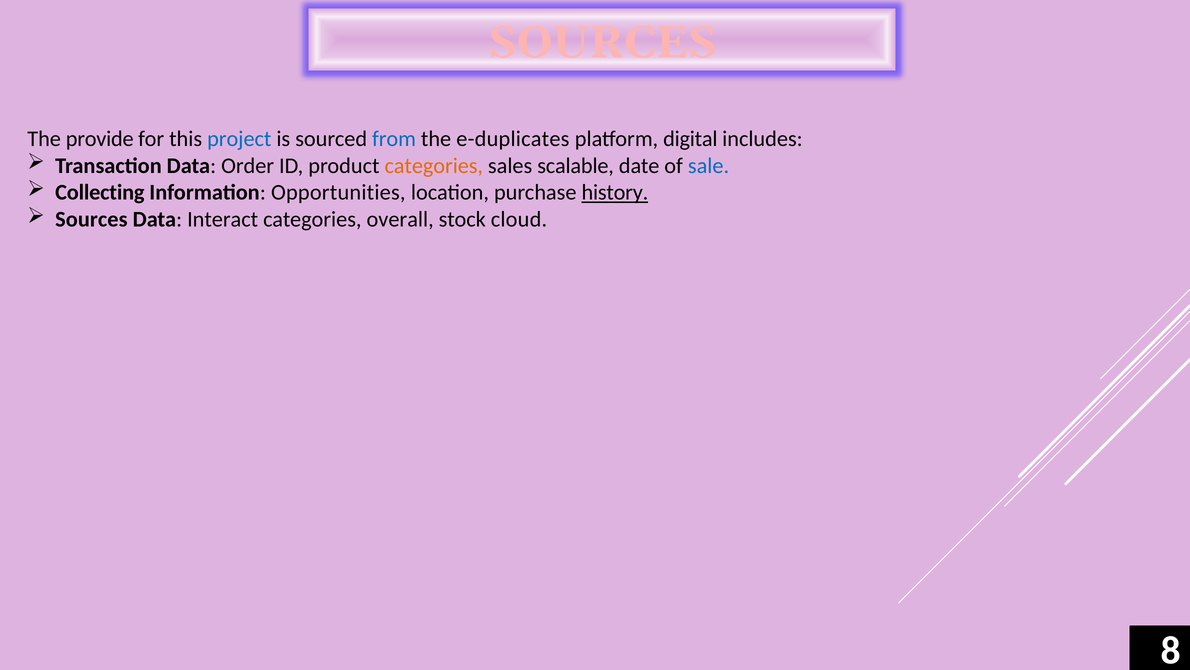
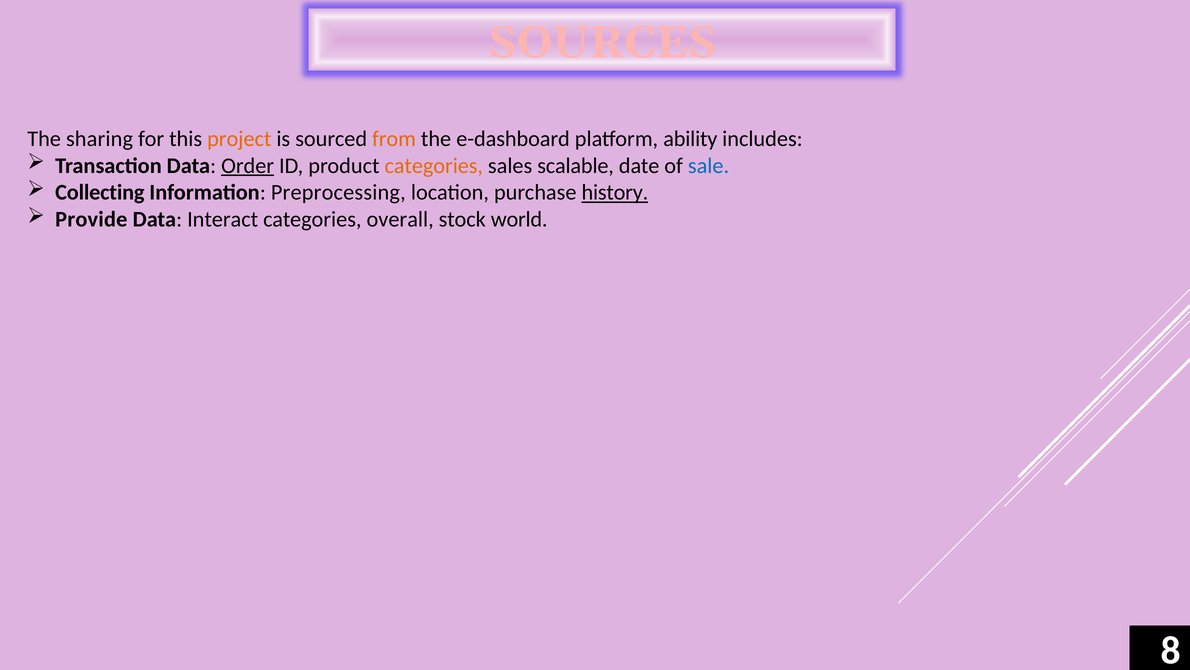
provide: provide -> sharing
project colour: blue -> orange
from colour: blue -> orange
e-duplicates: e-duplicates -> e-dashboard
digital: digital -> ability
Order underline: none -> present
Opportunities: Opportunities -> Preprocessing
Sources at (91, 219): Sources -> Provide
cloud: cloud -> world
